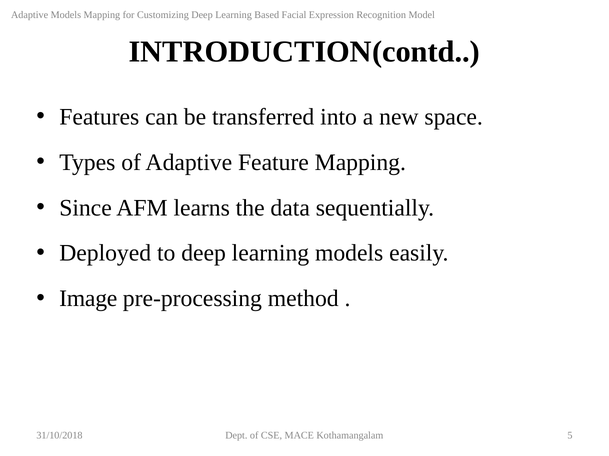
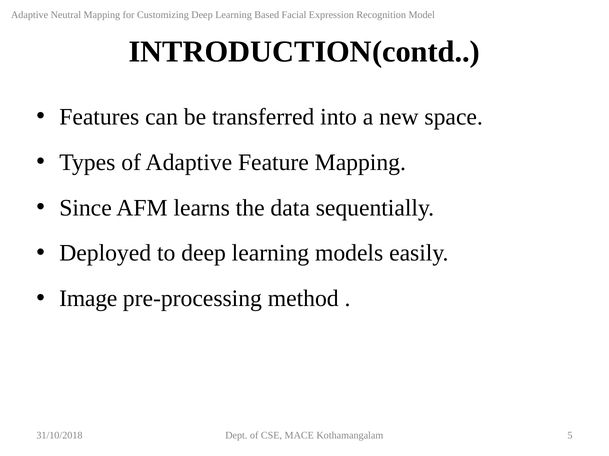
Adaptive Models: Models -> Neutral
